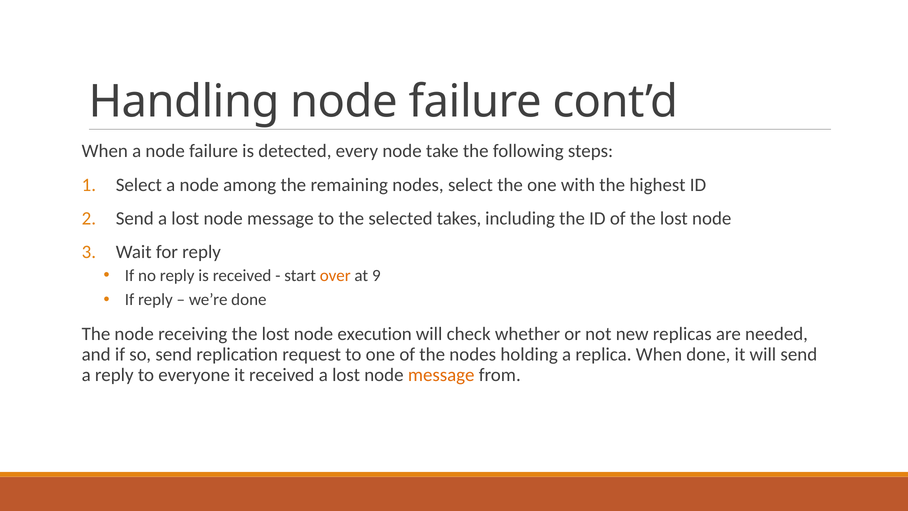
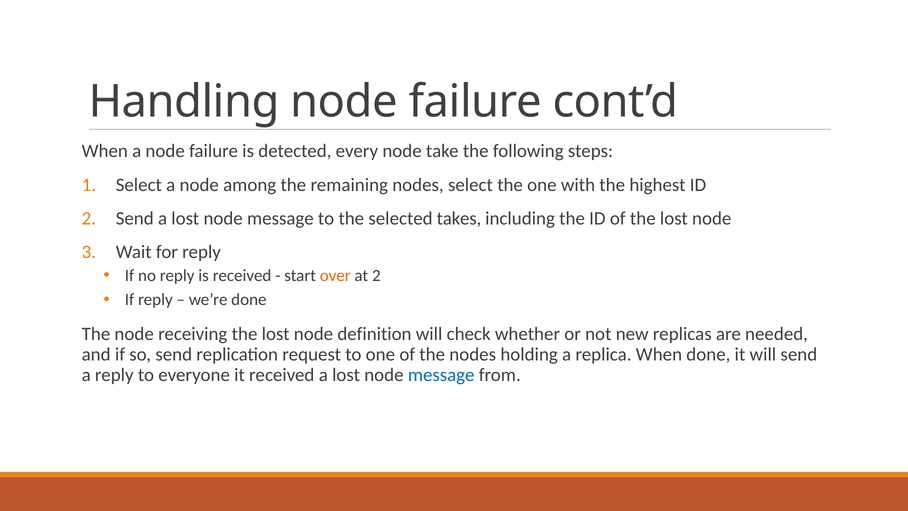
at 9: 9 -> 2
execution: execution -> definition
message at (441, 375) colour: orange -> blue
